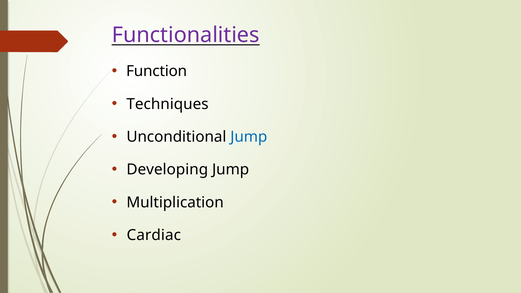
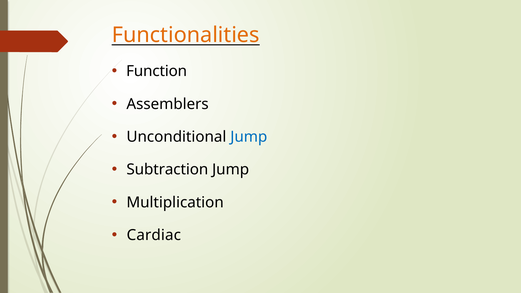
Functionalities colour: purple -> orange
Techniques: Techniques -> Assemblers
Developing: Developing -> Subtraction
